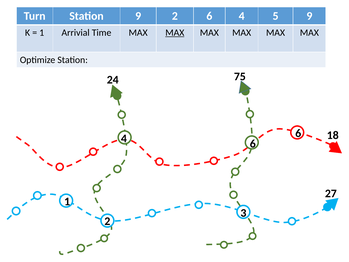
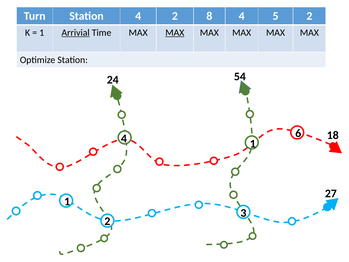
Station 9: 9 -> 4
2 6: 6 -> 8
5 9: 9 -> 2
Arrivial underline: none -> present
75: 75 -> 54
4 6: 6 -> 1
